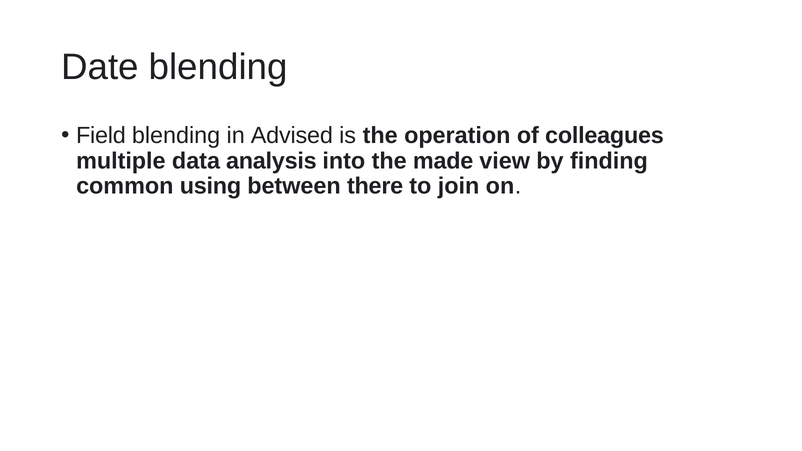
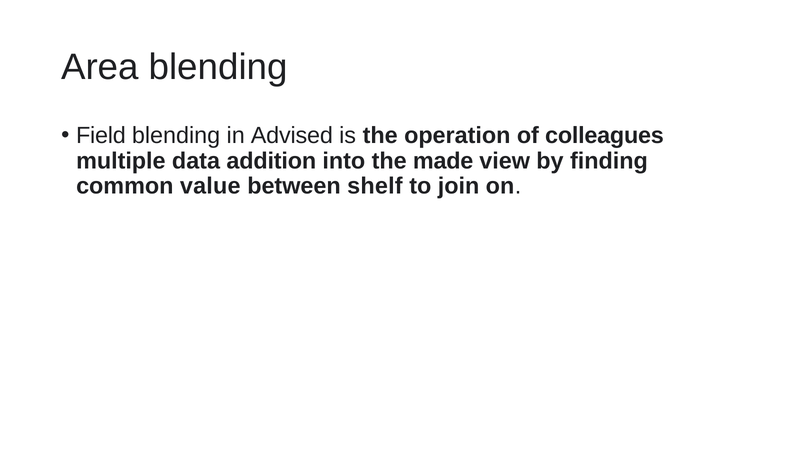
Date: Date -> Area
analysis: analysis -> addition
using: using -> value
there: there -> shelf
